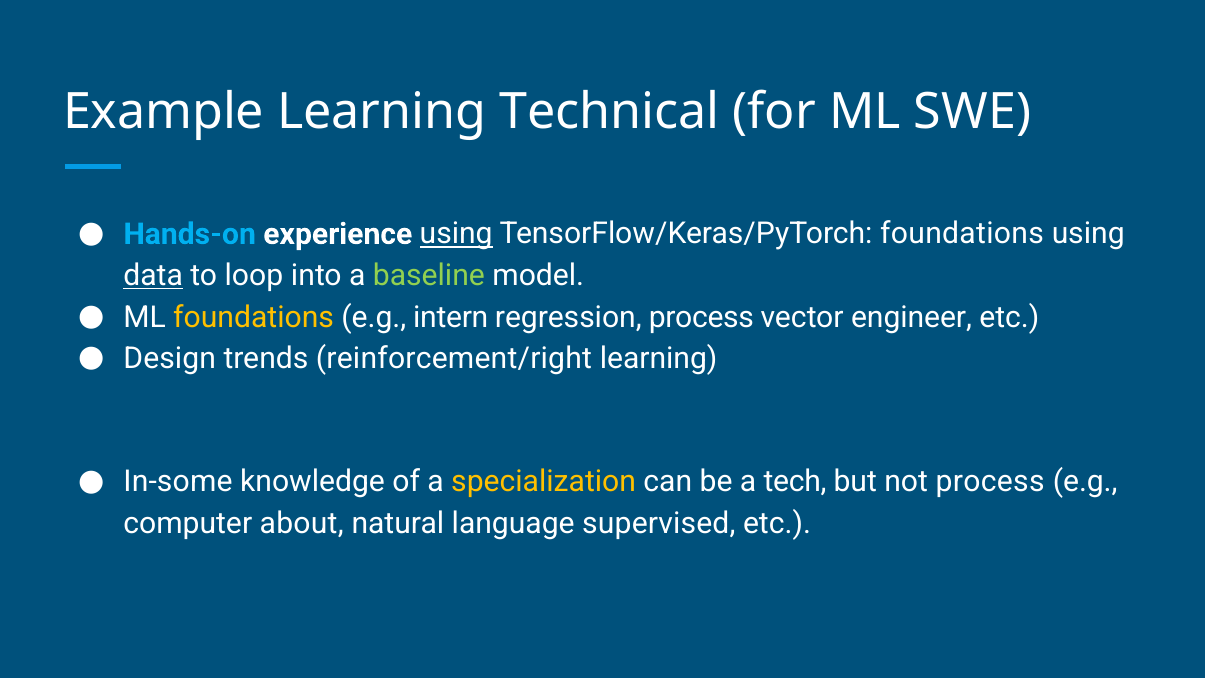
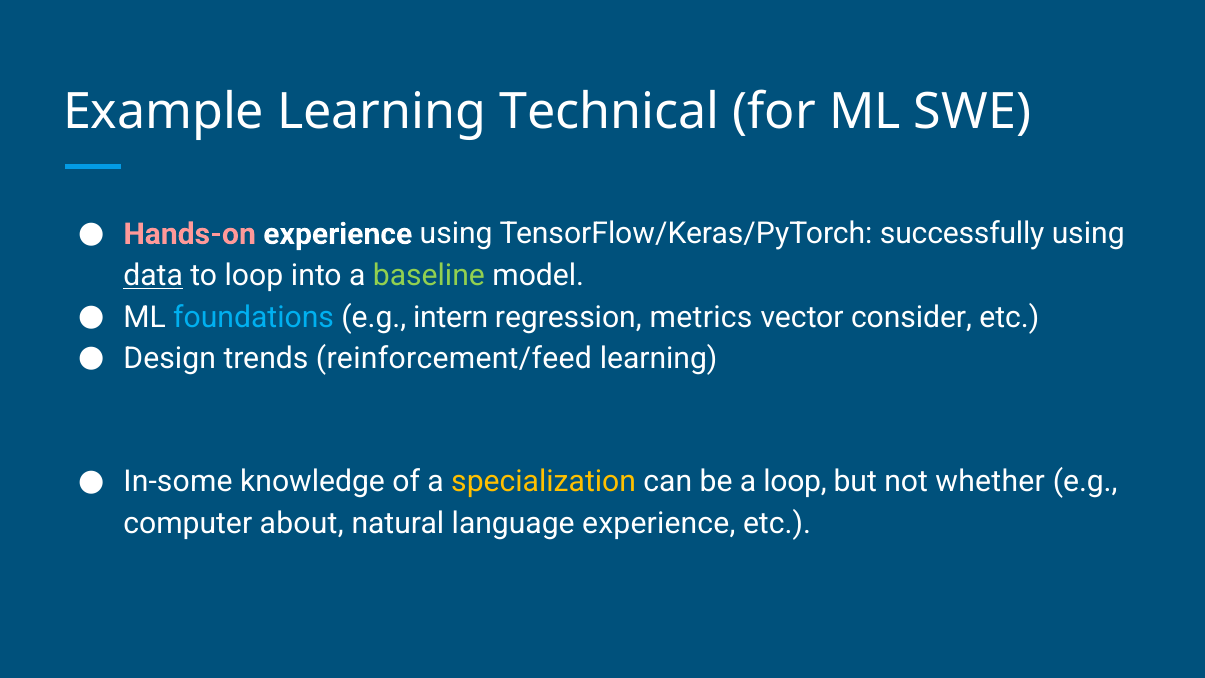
Hands-on colour: light blue -> pink
using at (456, 234) underline: present -> none
TensorFlow/Keras/PyTorch foundations: foundations -> successfully
foundations at (254, 317) colour: yellow -> light blue
regression process: process -> metrics
engineer: engineer -> consider
reinforcement/right: reinforcement/right -> reinforcement/feed
a tech: tech -> loop
not process: process -> whether
language supervised: supervised -> experience
